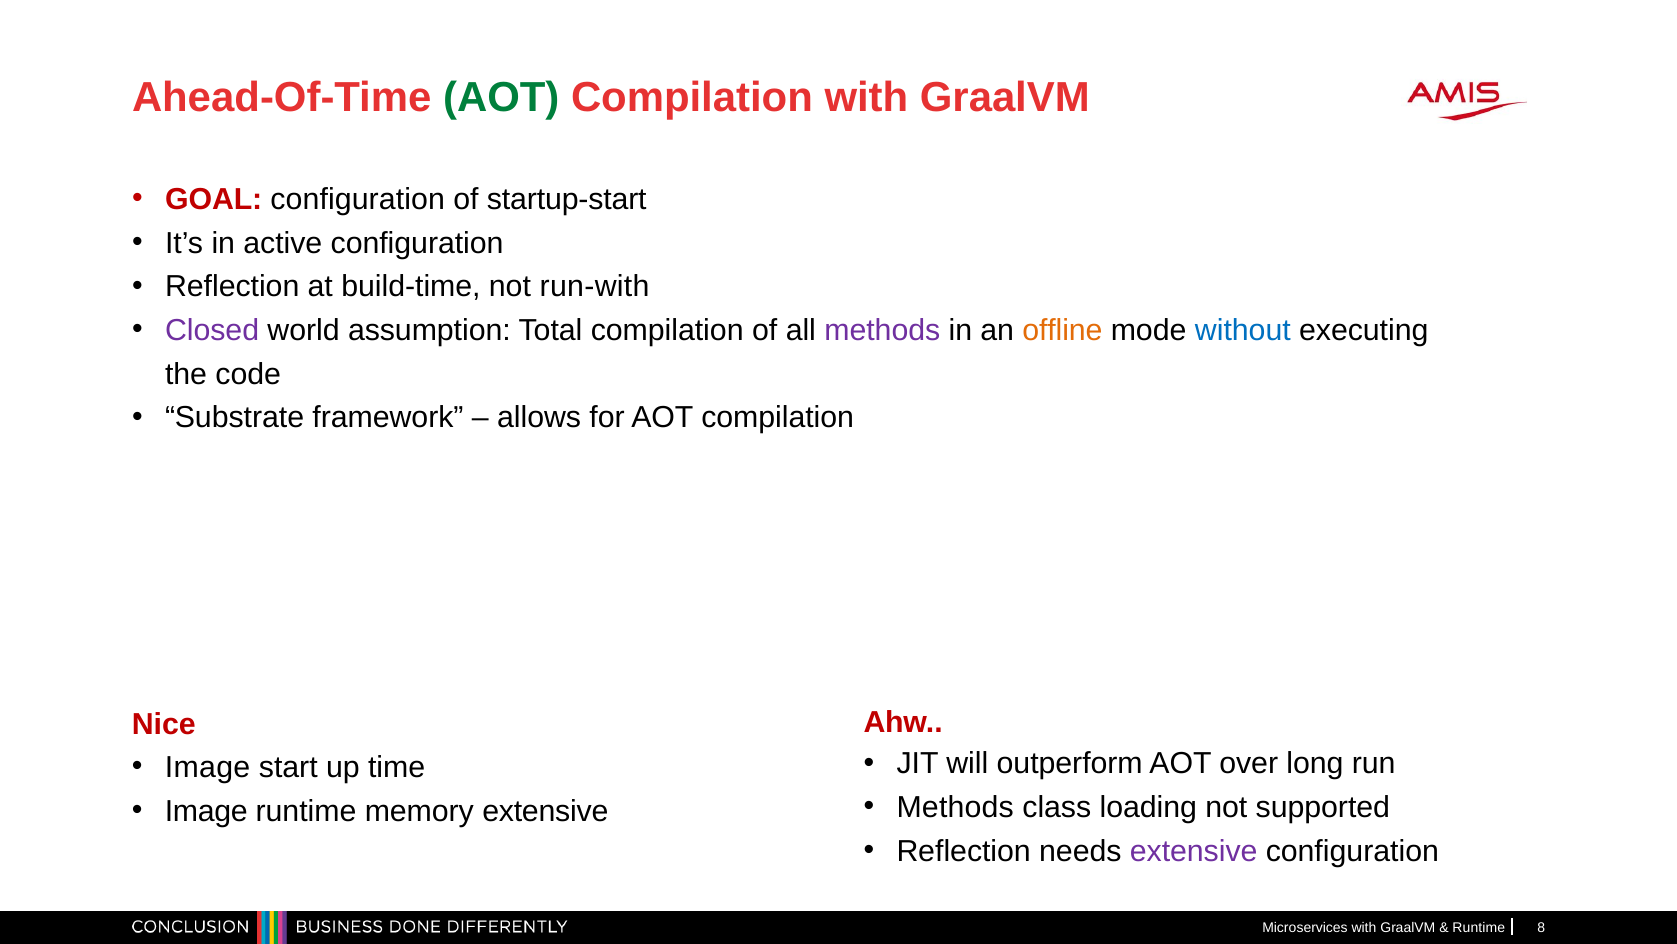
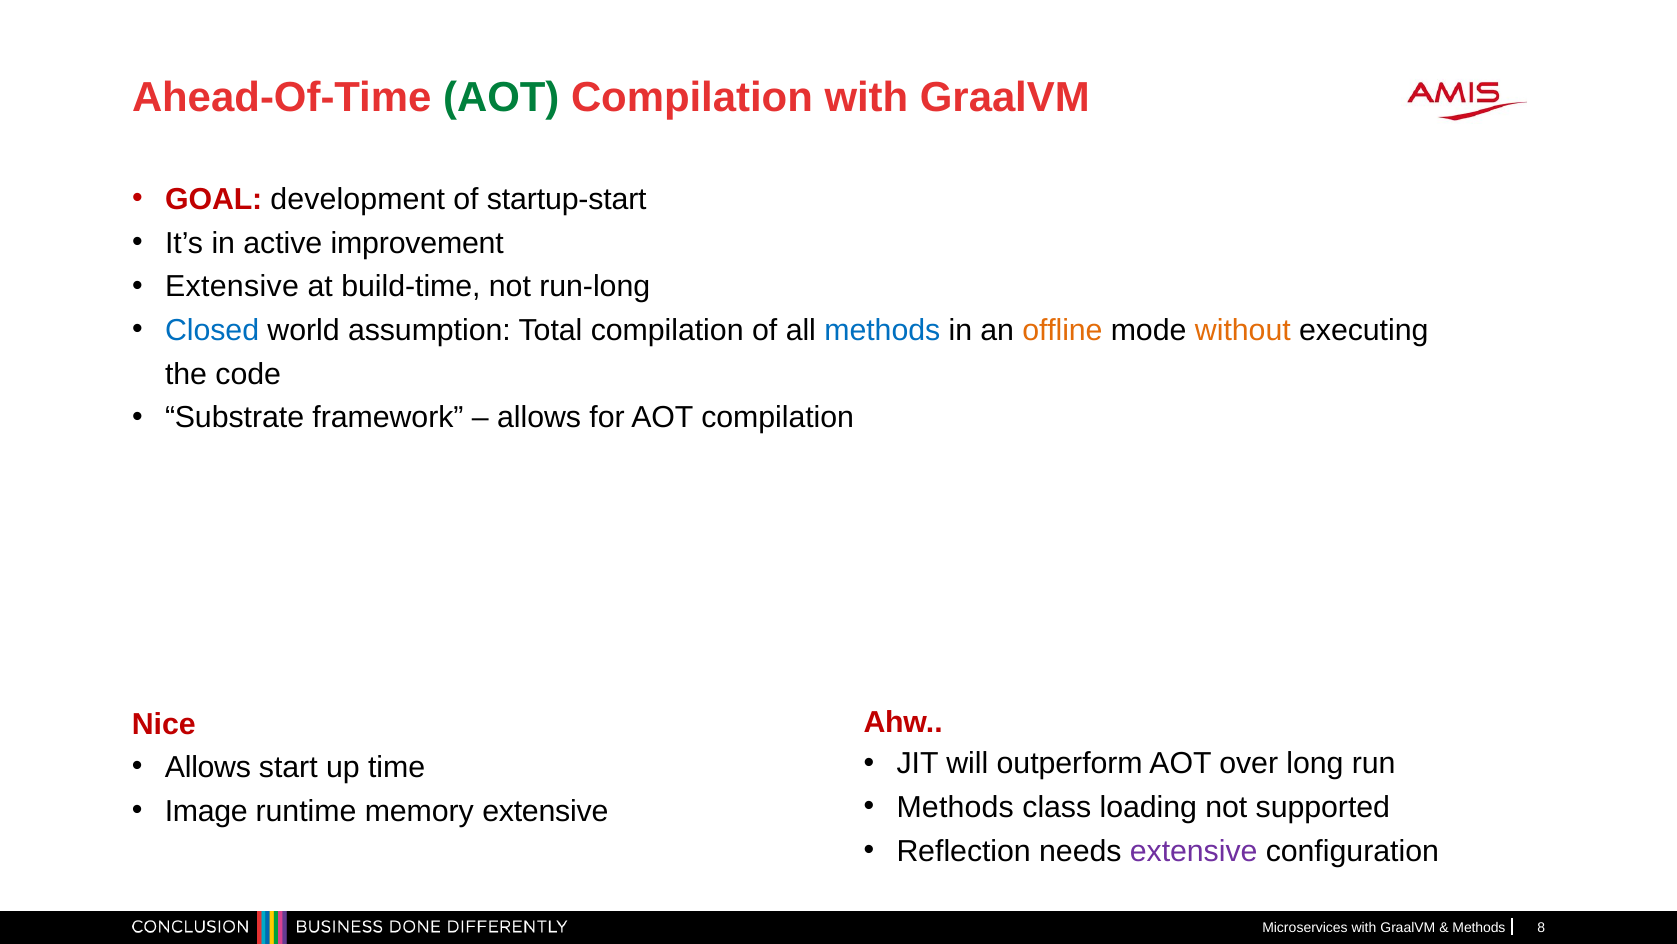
GOAL configuration: configuration -> development
active configuration: configuration -> improvement
Reflection at (232, 287): Reflection -> Extensive
run-with: run-with -> run-long
Closed colour: purple -> blue
methods at (882, 330) colour: purple -> blue
without colour: blue -> orange
Image at (208, 767): Image -> Allows
Runtime at (1479, 927): Runtime -> Methods
